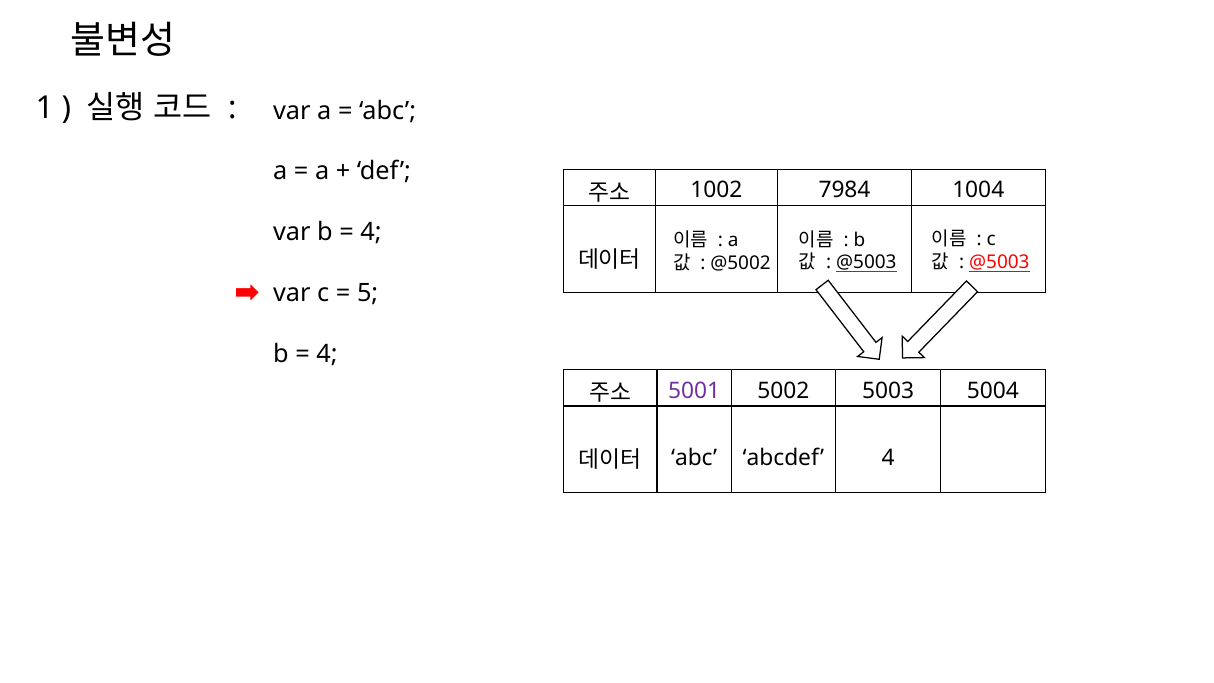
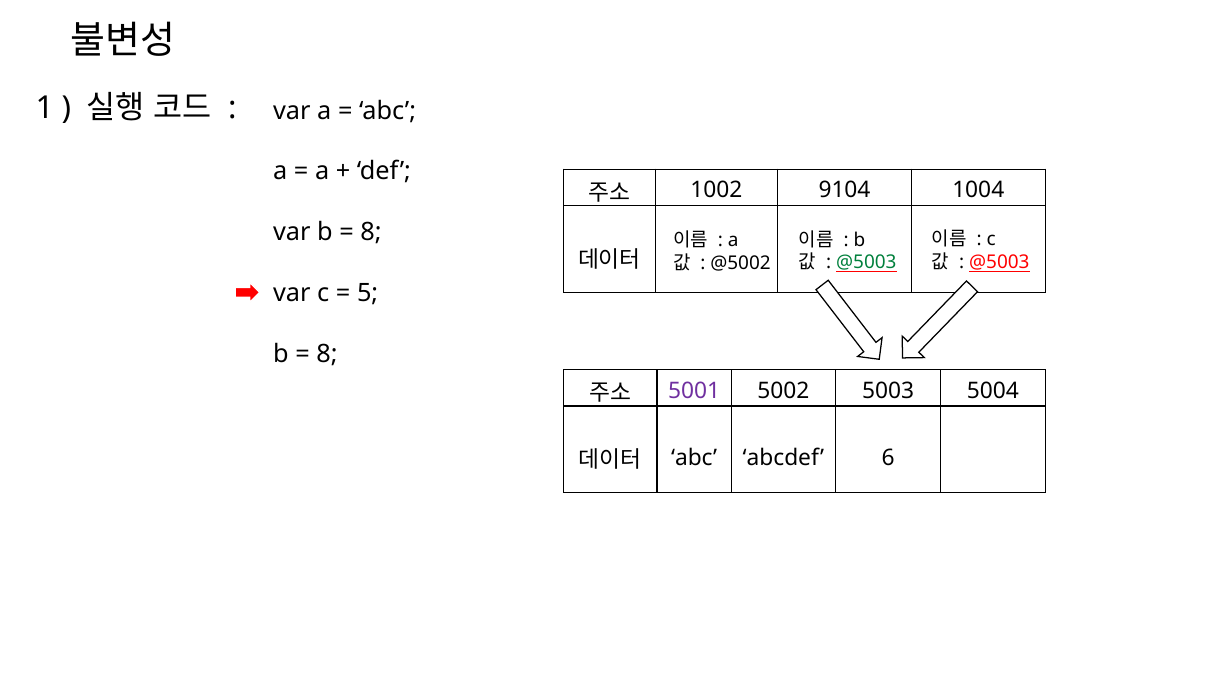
7984: 7984 -> 9104
4 at (371, 232): 4 -> 8
@5003 at (866, 263) colour: black -> green
4 at (327, 354): 4 -> 8
abcdef 4: 4 -> 6
